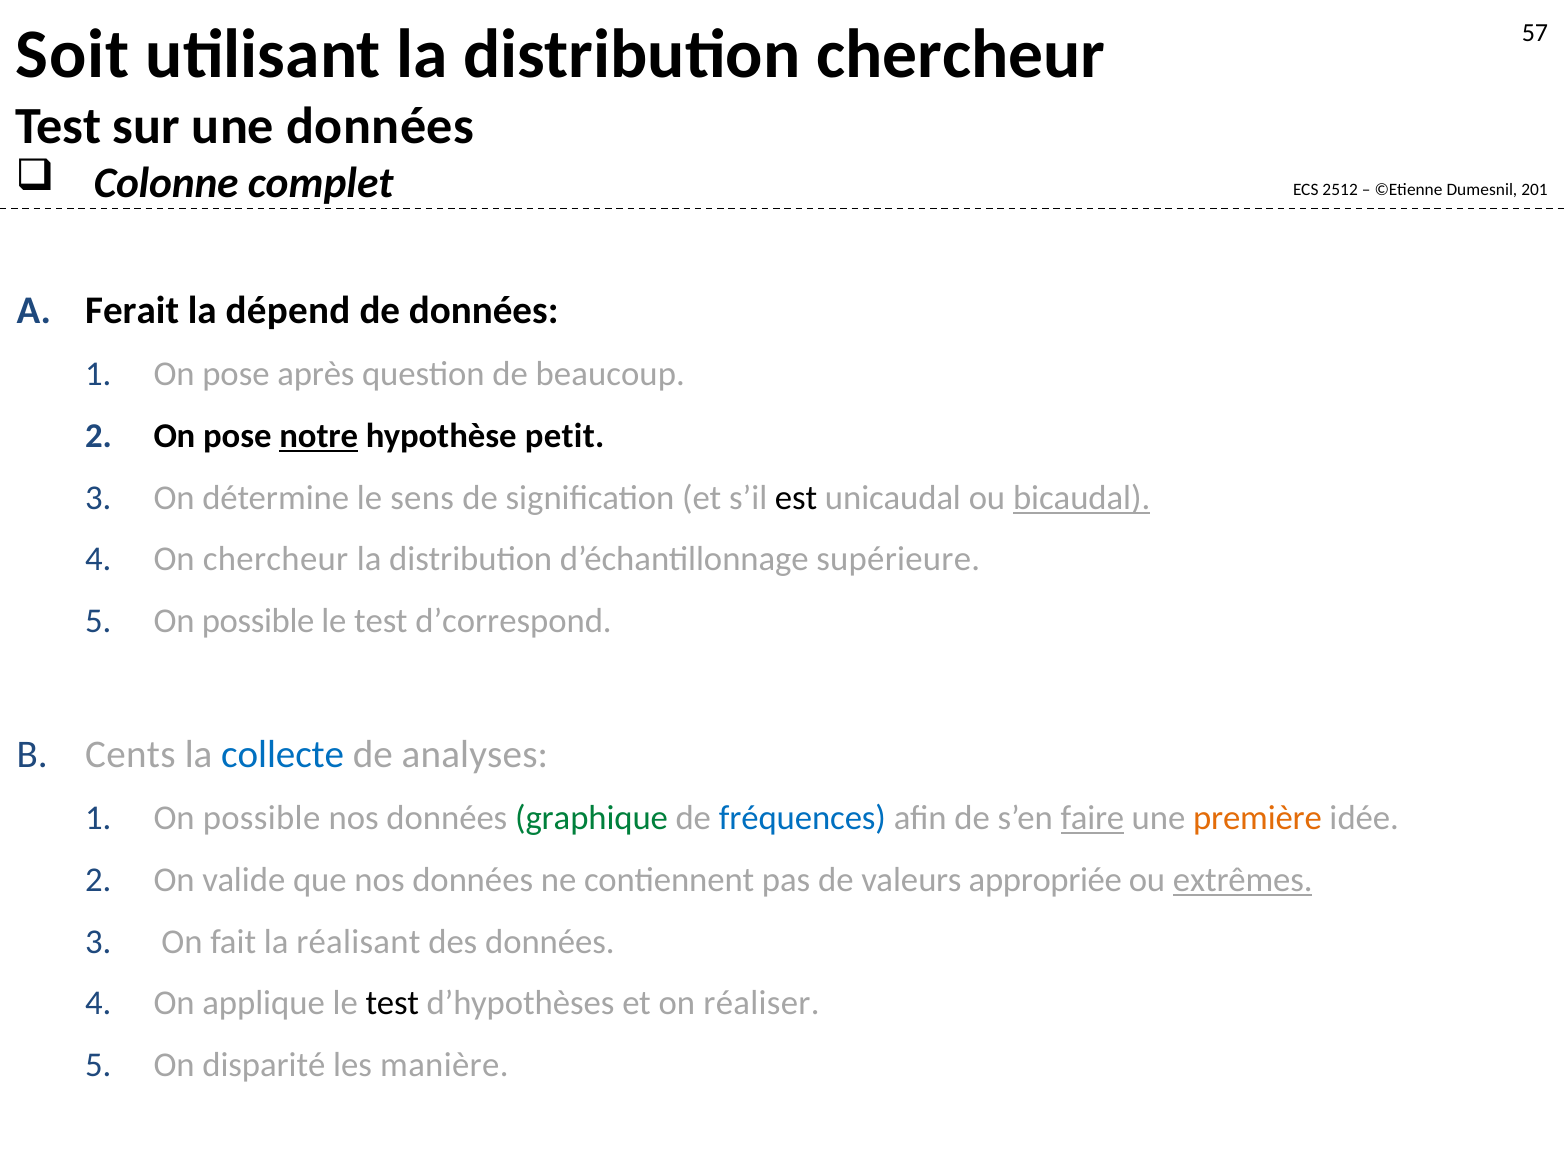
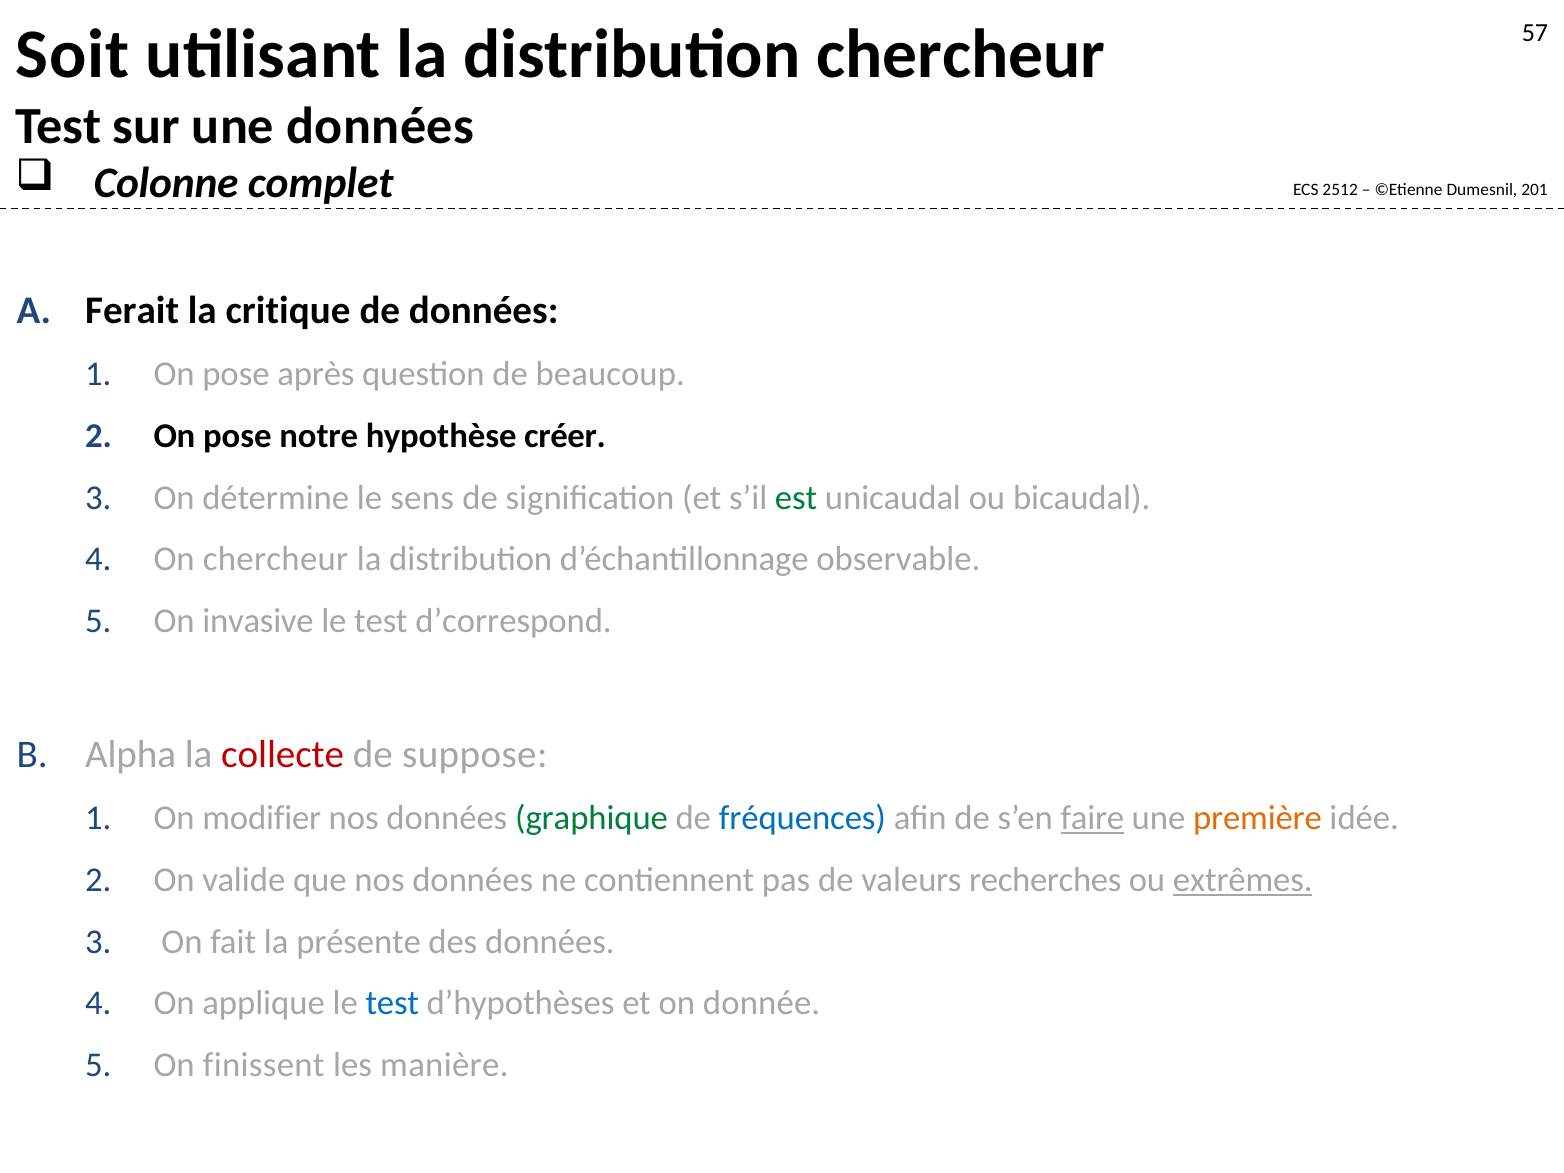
dépend: dépend -> critique
notre underline: present -> none
petit: petit -> créer
est colour: black -> green
bicaudal underline: present -> none
supérieure: supérieure -> observable
possible at (258, 621): possible -> invasive
Cents: Cents -> Alpha
collecte colour: blue -> red
analyses: analyses -> suppose
possible at (262, 818): possible -> modifier
appropriée: appropriée -> recherches
réalisant: réalisant -> présente
test at (392, 1004) colour: black -> blue
réaliser: réaliser -> donnée
disparité: disparité -> finissent
